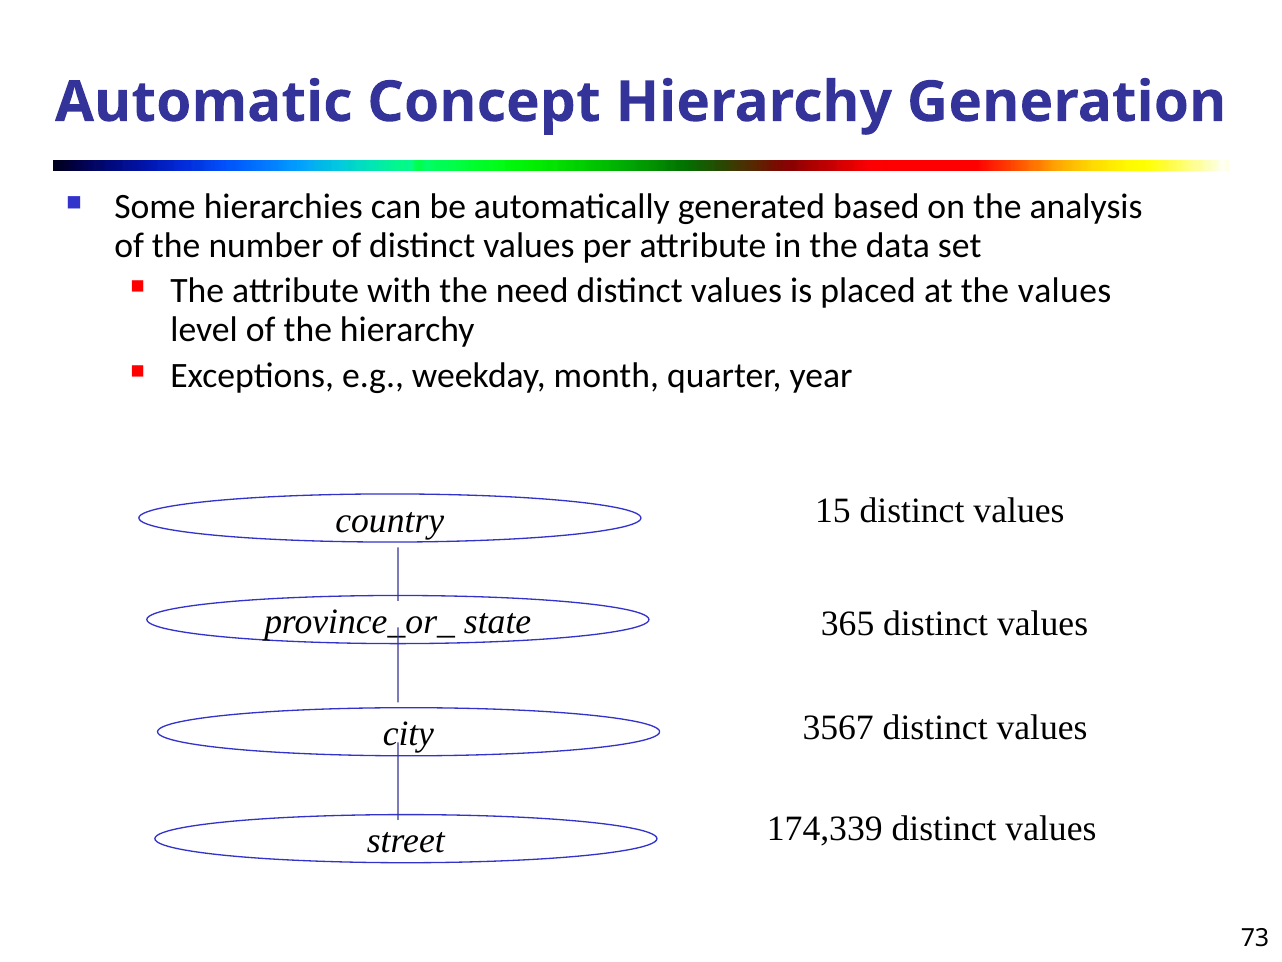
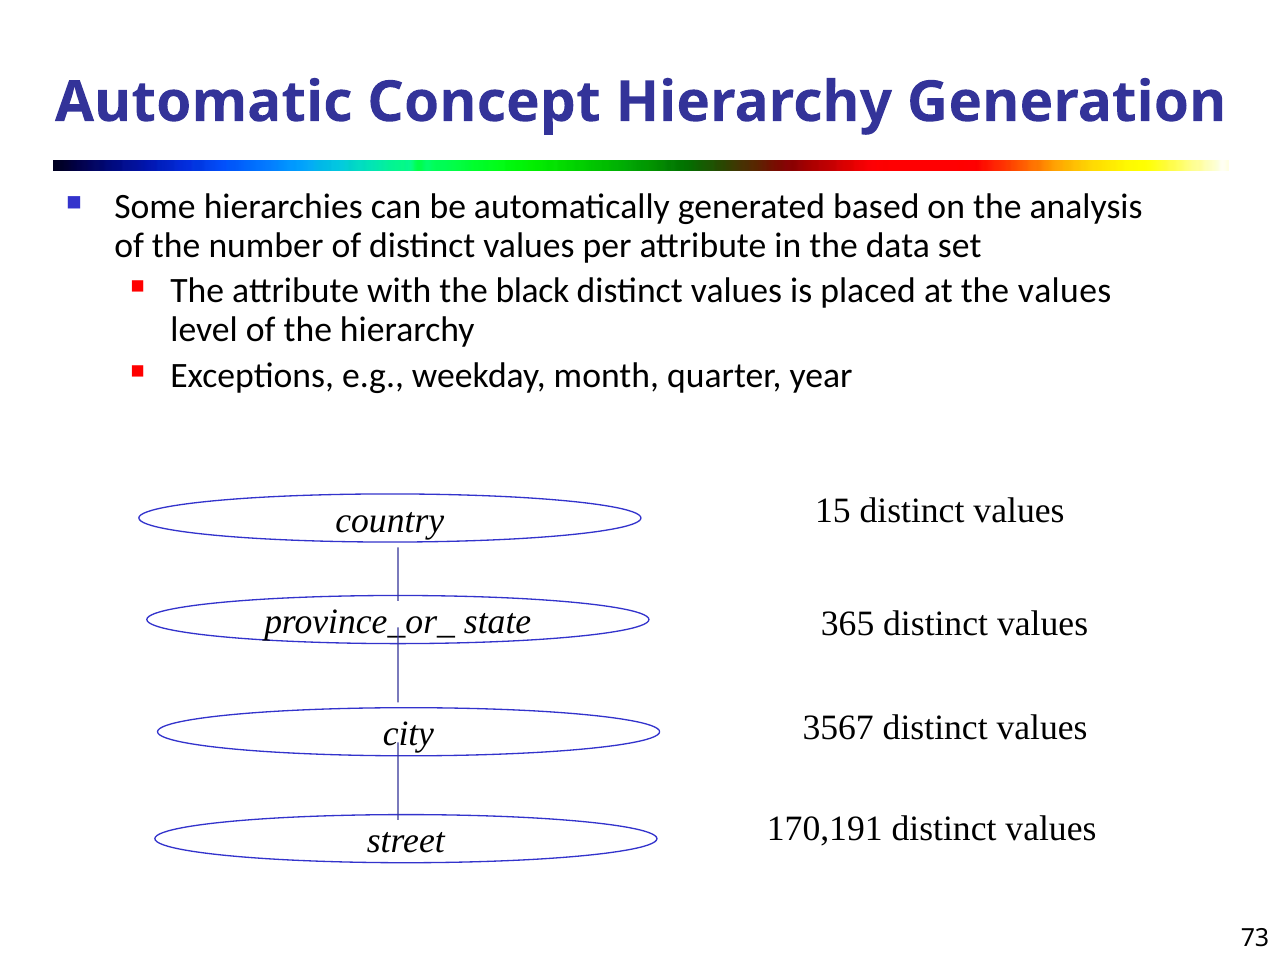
need: need -> black
174,339: 174,339 -> 170,191
